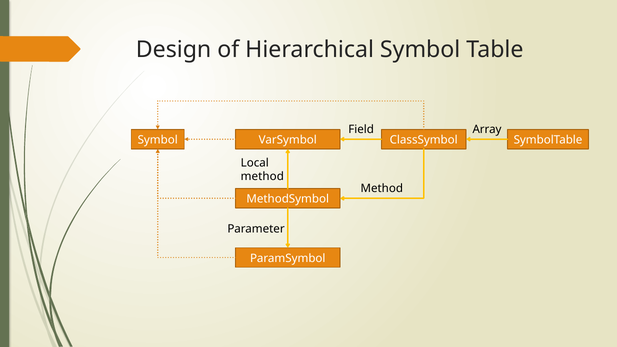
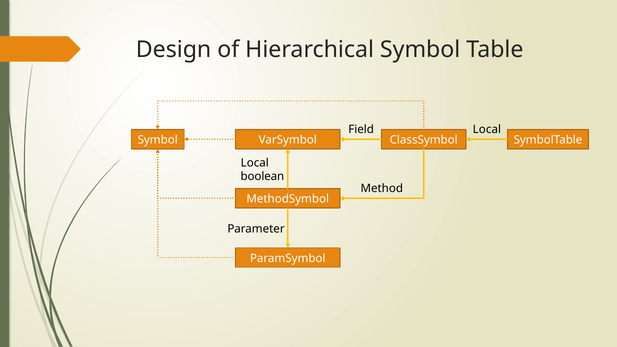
Array at (487, 130): Array -> Local
method at (262, 177): method -> boolean
